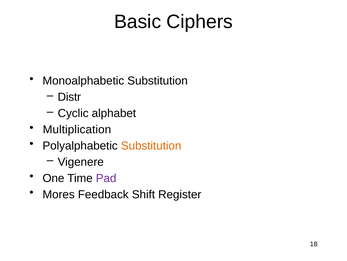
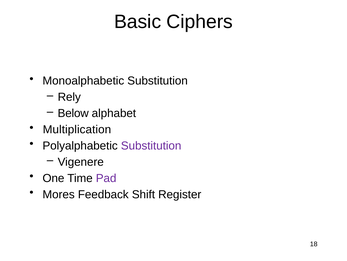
Distr: Distr -> Rely
Cyclic: Cyclic -> Below
Substitution at (151, 145) colour: orange -> purple
